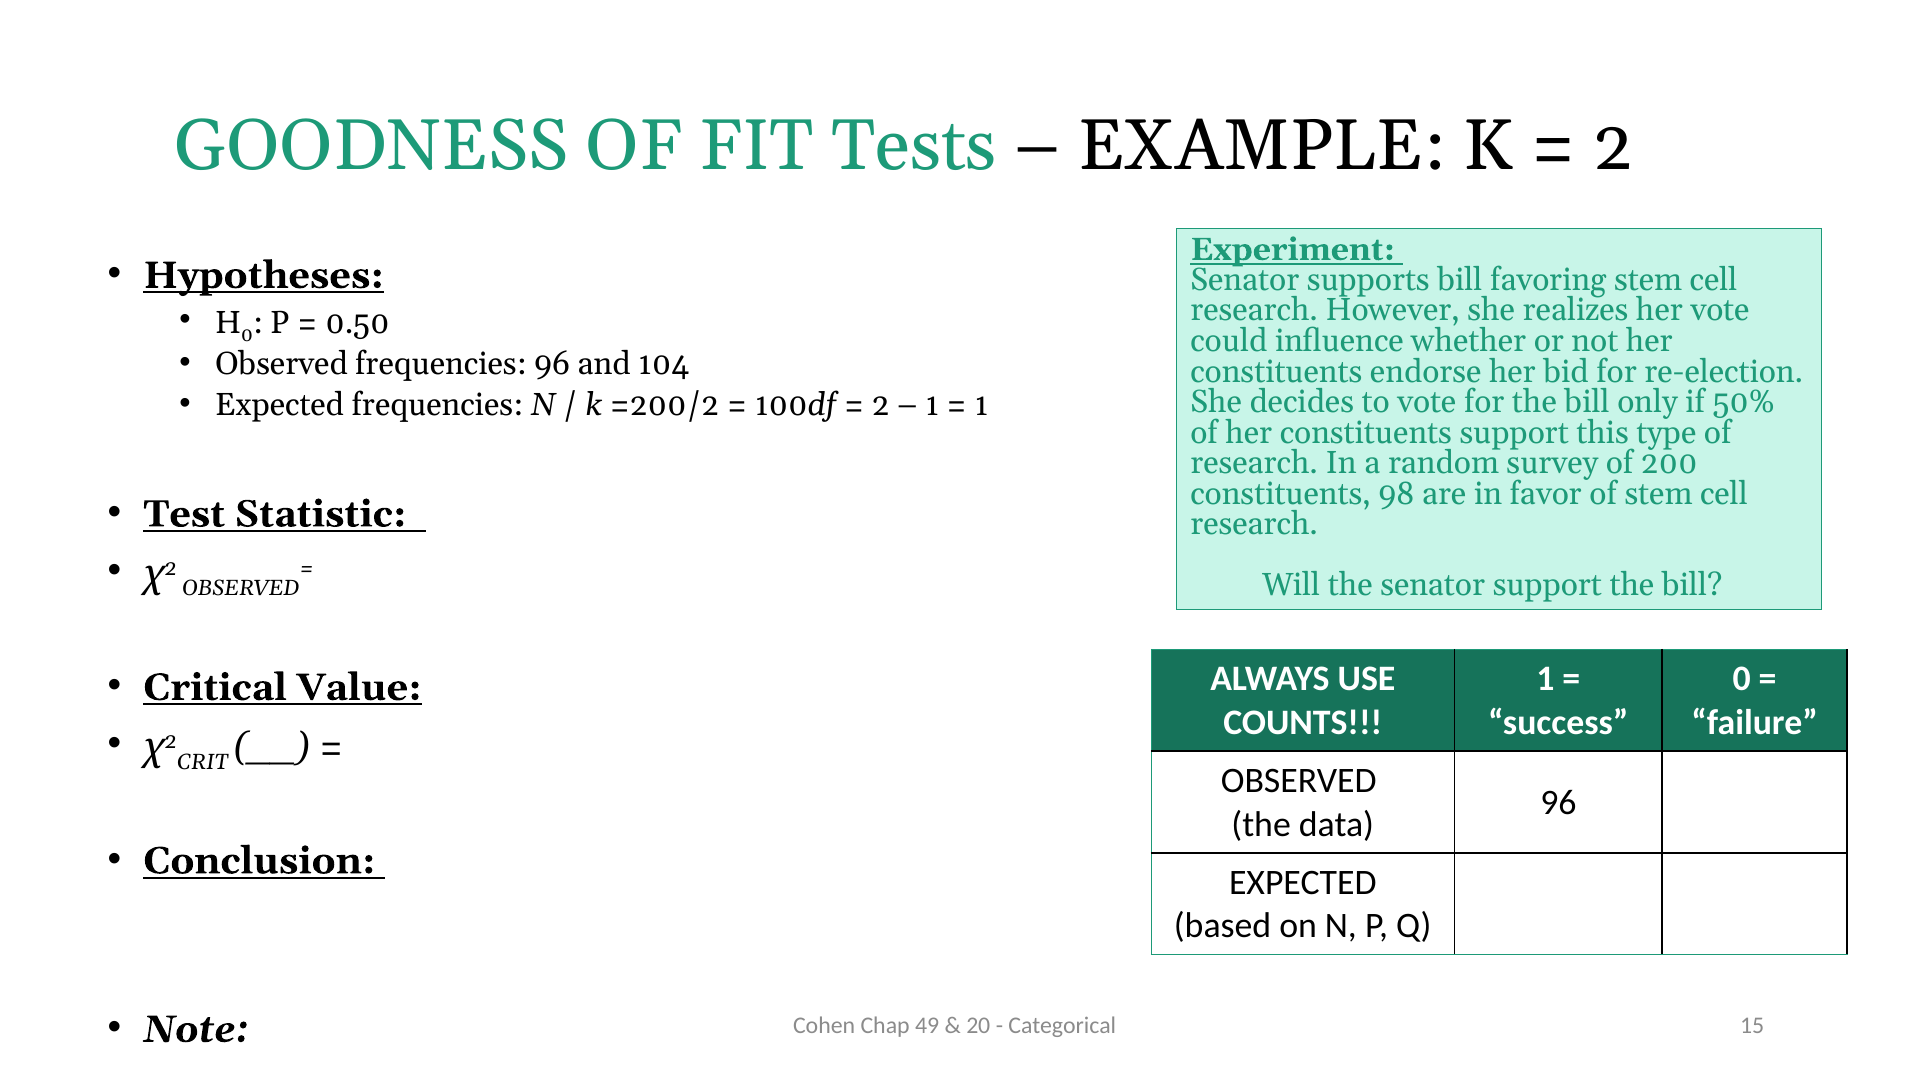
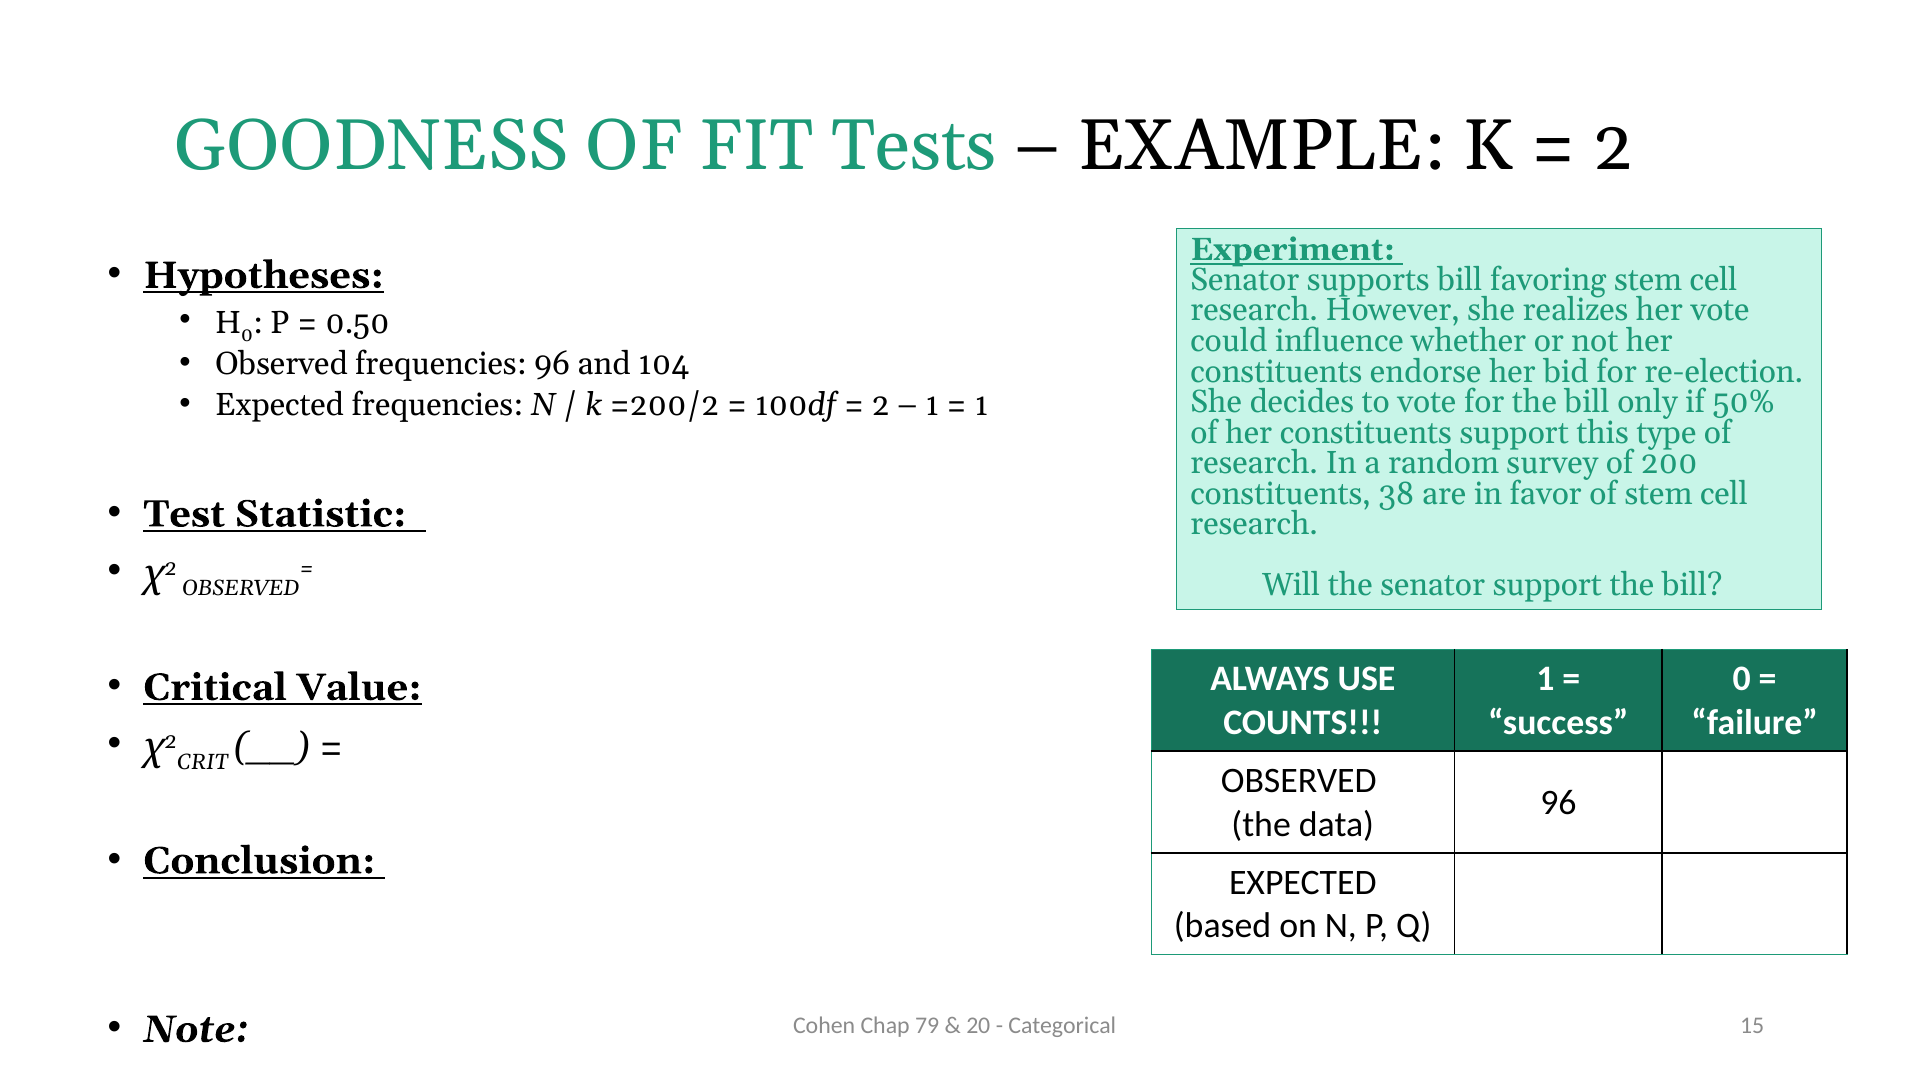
98: 98 -> 38
49: 49 -> 79
